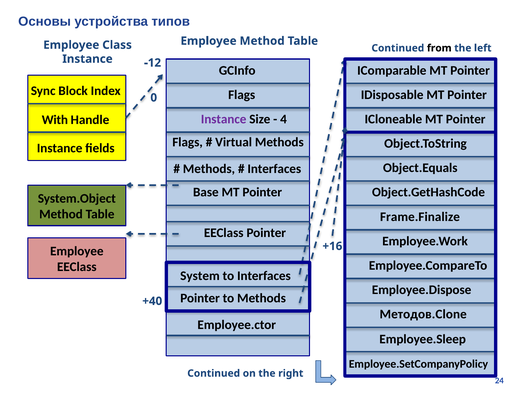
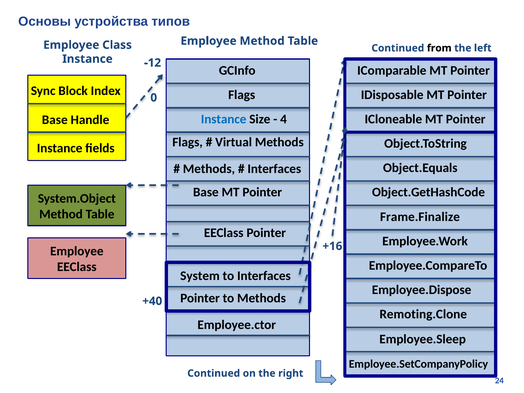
Instance at (224, 119) colour: purple -> blue
With at (55, 120): With -> Base
Методов.Clone: Методов.Clone -> Remoting.Clone
